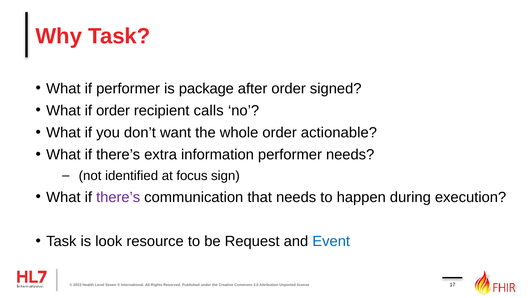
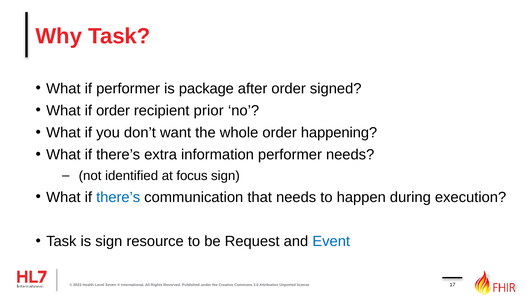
calls: calls -> prior
actionable: actionable -> happening
there’s at (118, 197) colour: purple -> blue
is look: look -> sign
